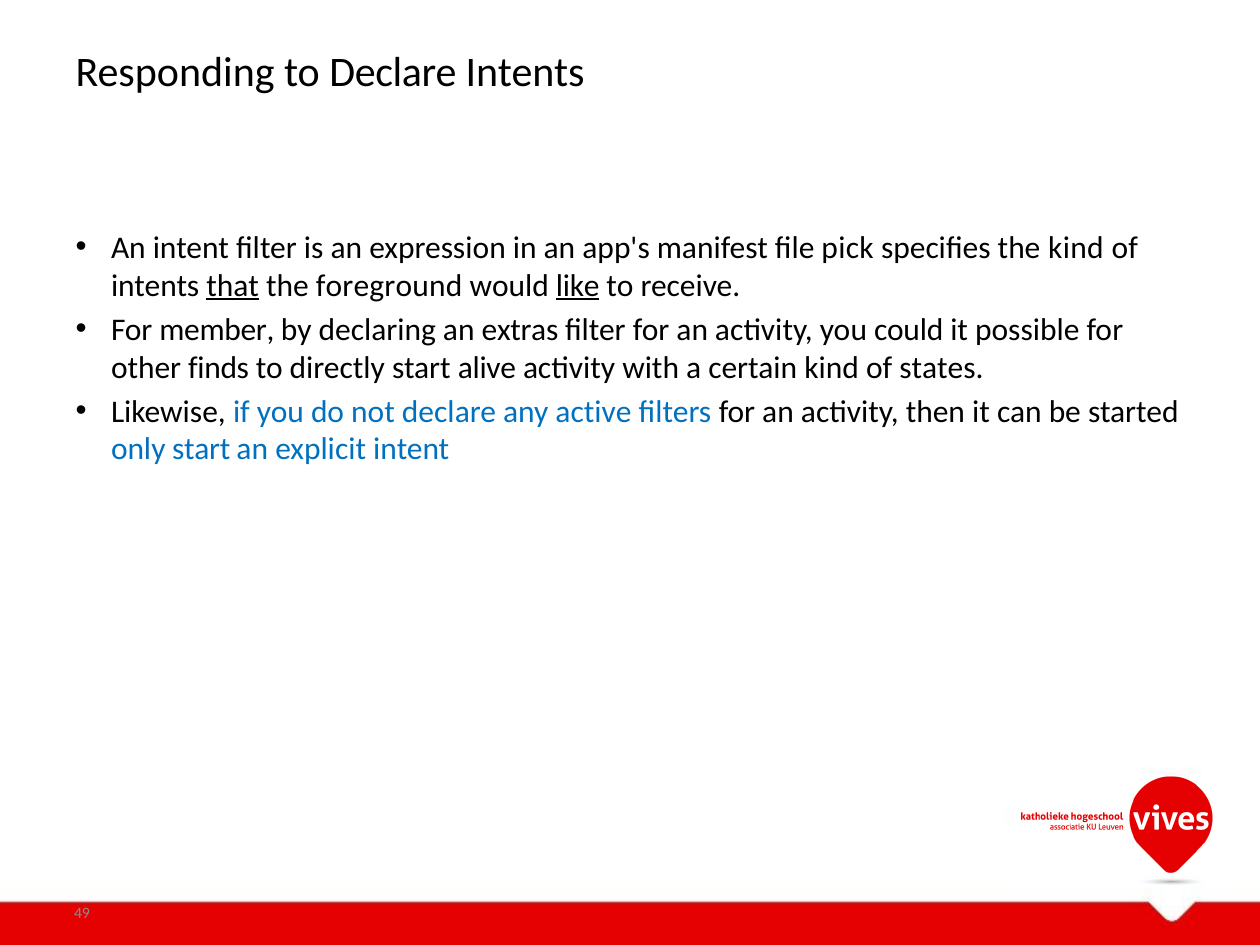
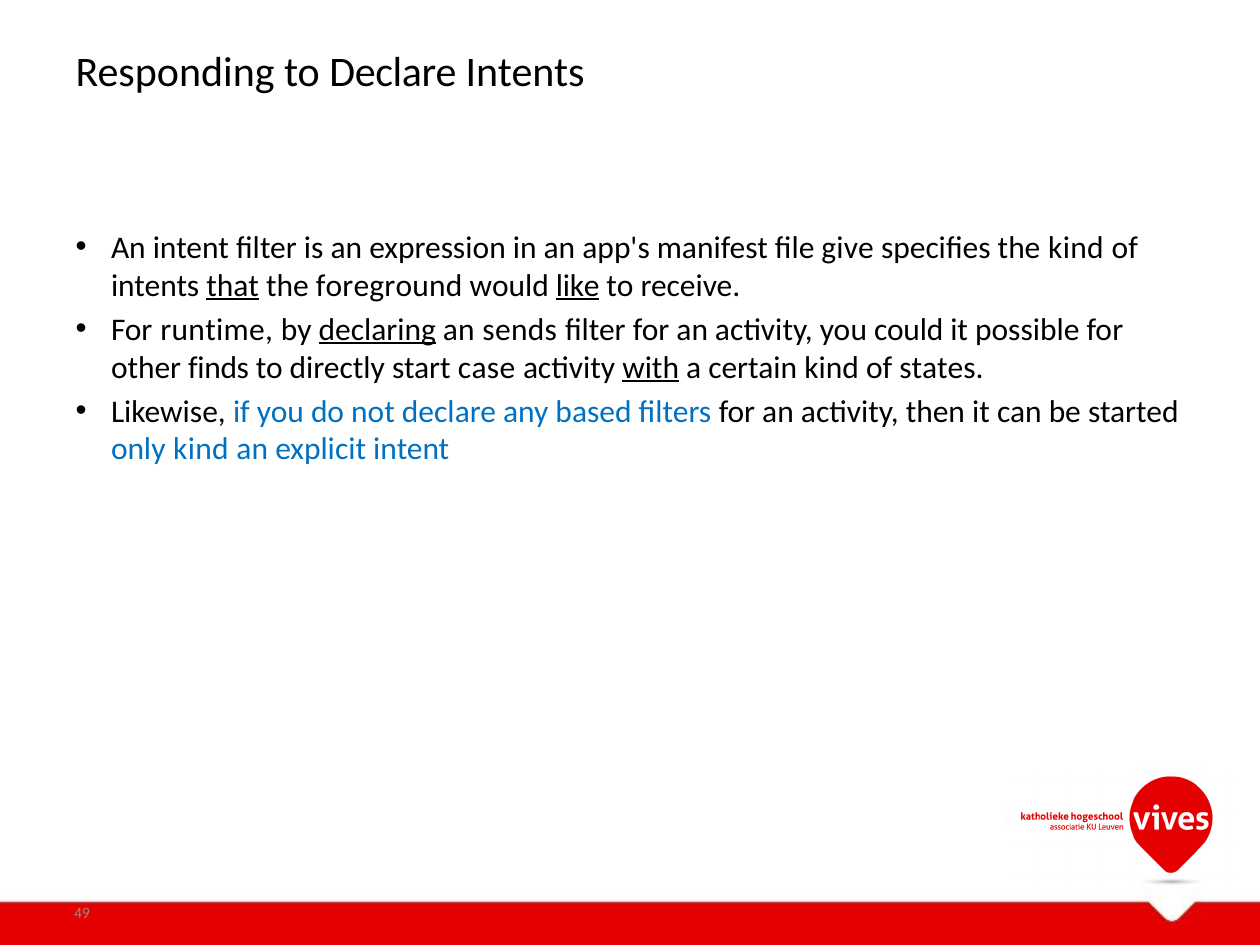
pick: pick -> give
member: member -> runtime
declaring underline: none -> present
extras: extras -> sends
alive: alive -> case
with underline: none -> present
active: active -> based
only start: start -> kind
